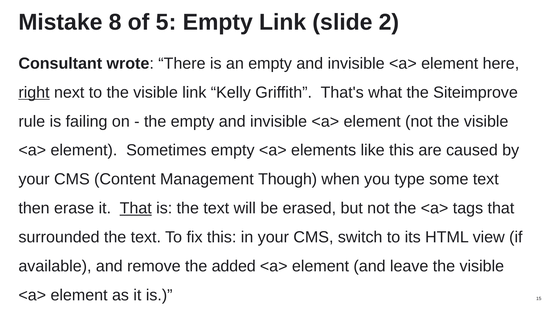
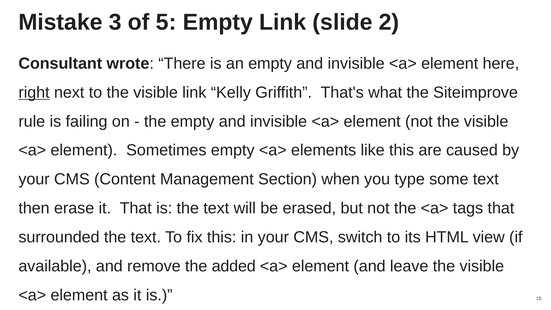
8: 8 -> 3
Though: Though -> Section
That at (136, 208) underline: present -> none
